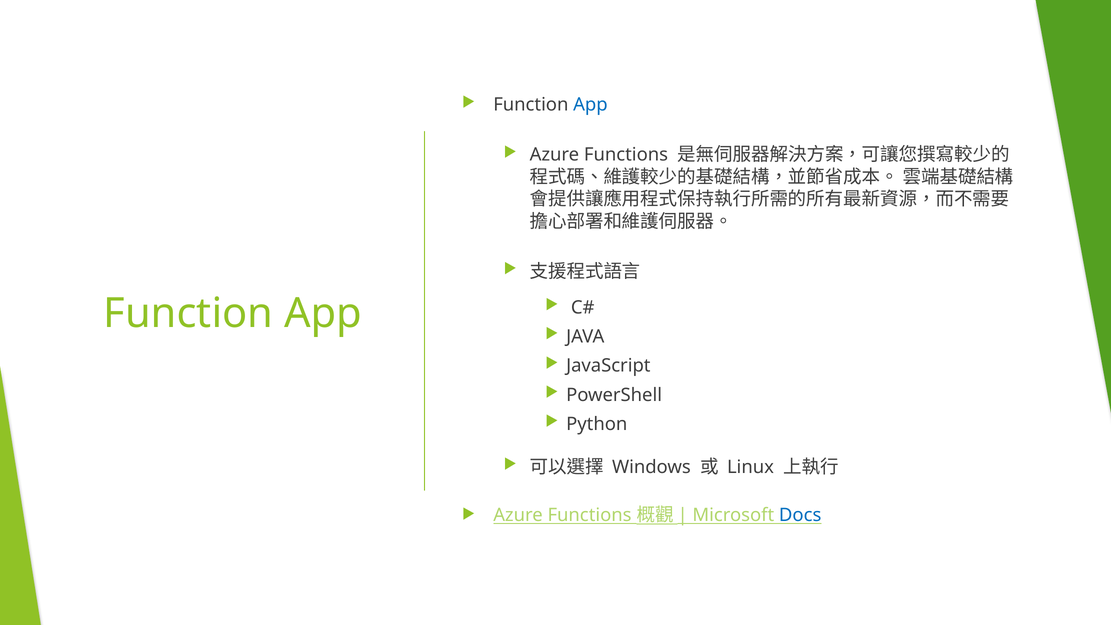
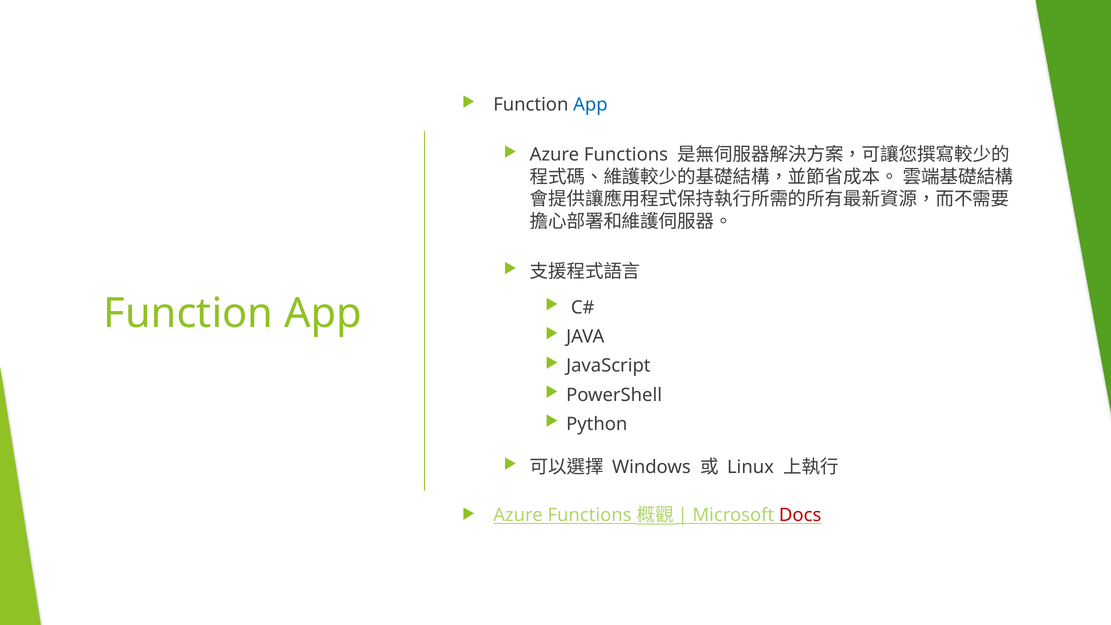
Docs colour: blue -> red
